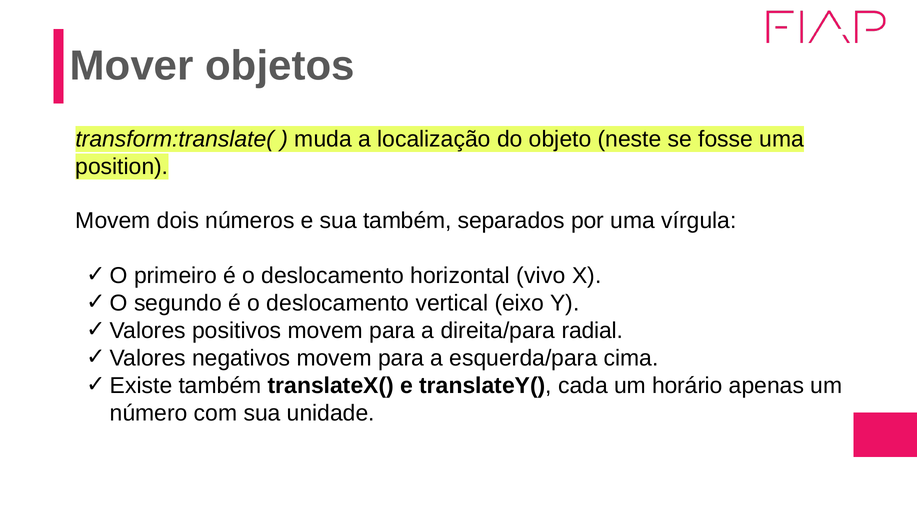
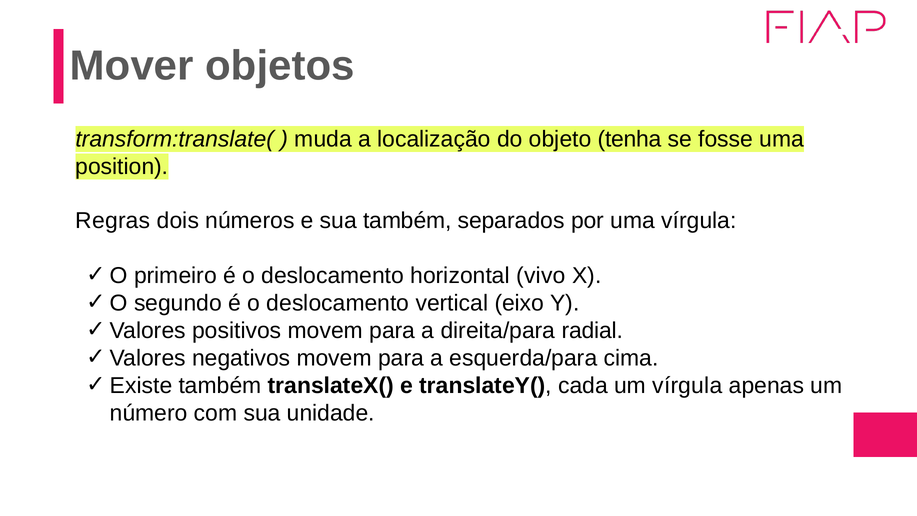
neste: neste -> tenha
Movem at (113, 221): Movem -> Regras
um horário: horário -> vírgula
